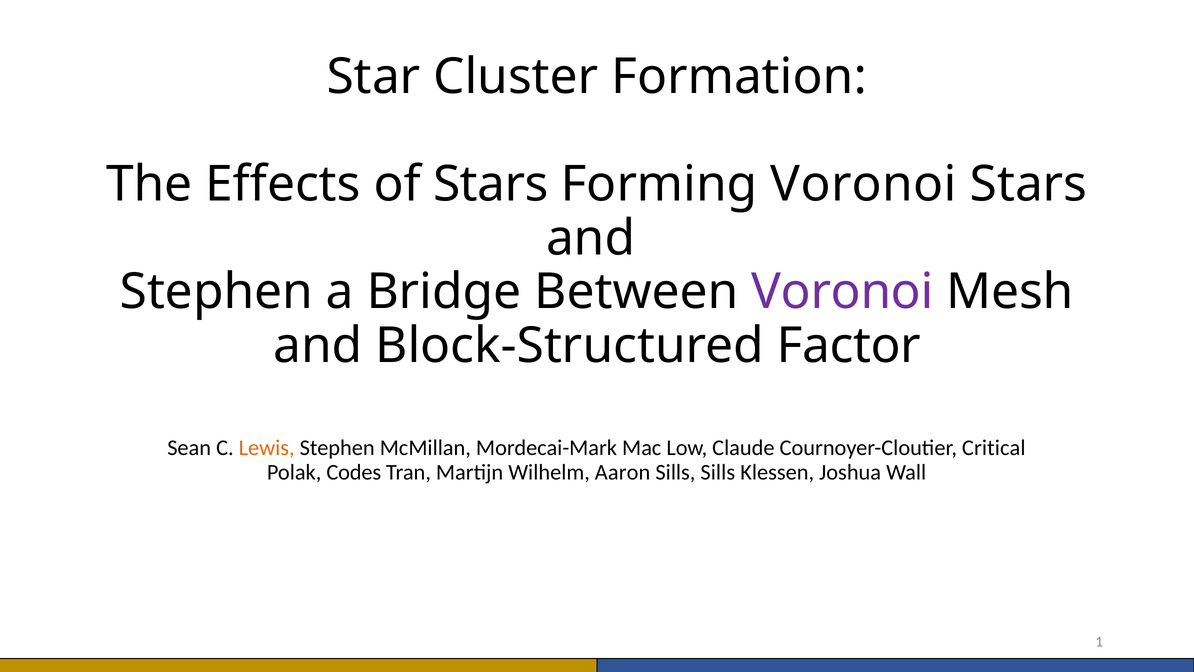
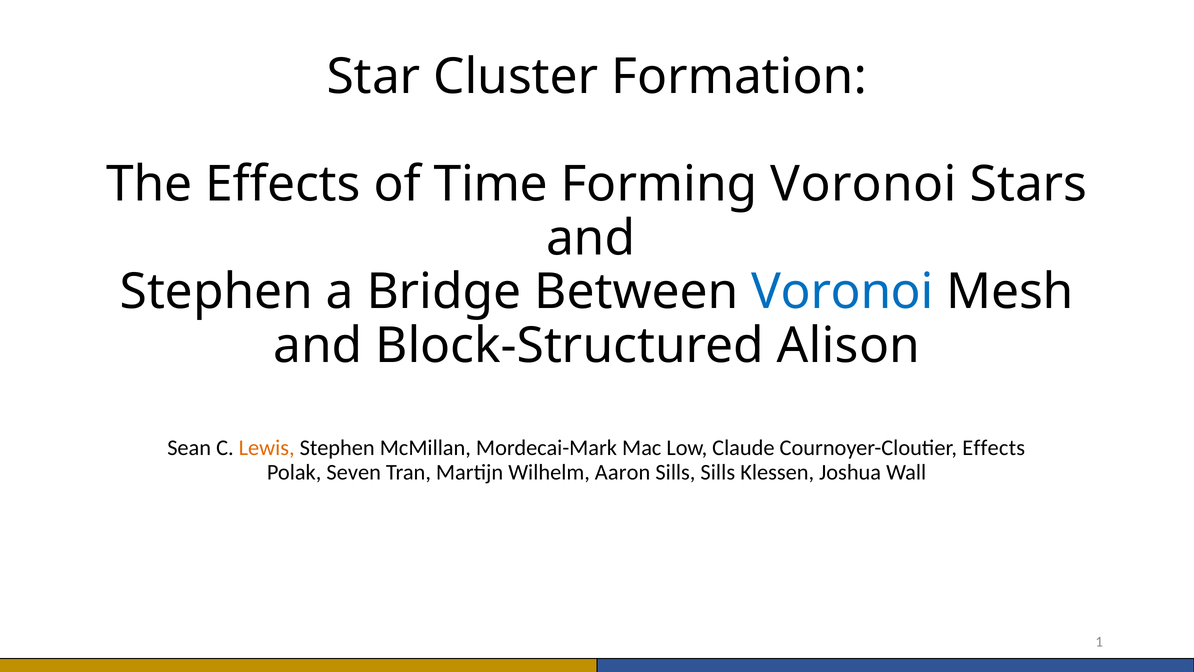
of Stars: Stars -> Time
Voronoi at (842, 292) colour: purple -> blue
Factor: Factor -> Alison
Cournoyer-Cloutier Critical: Critical -> Effects
Codes: Codes -> Seven
